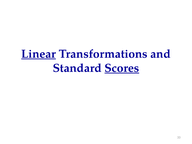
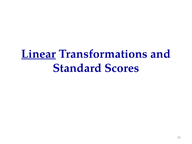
Scores underline: present -> none
